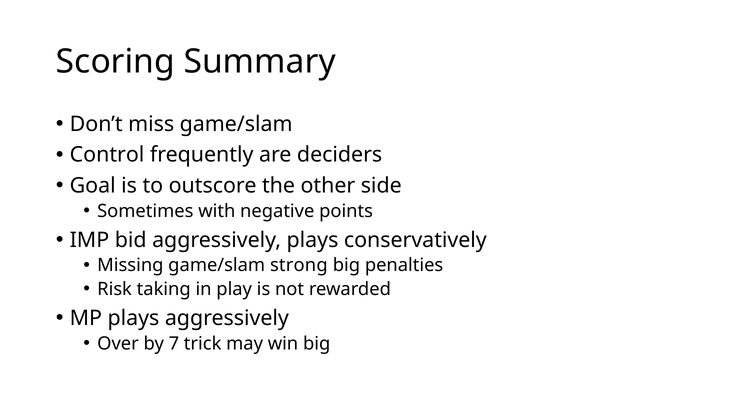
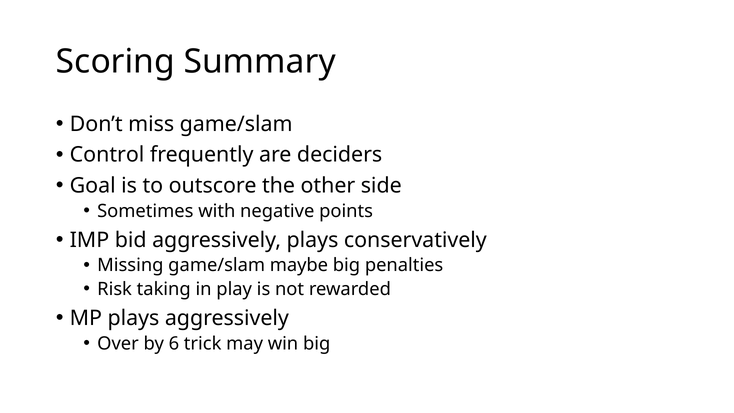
strong: strong -> maybe
7: 7 -> 6
